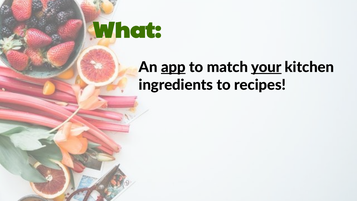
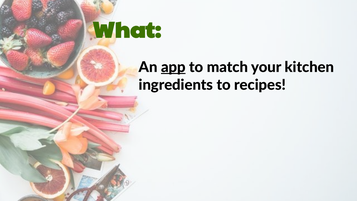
your underline: present -> none
